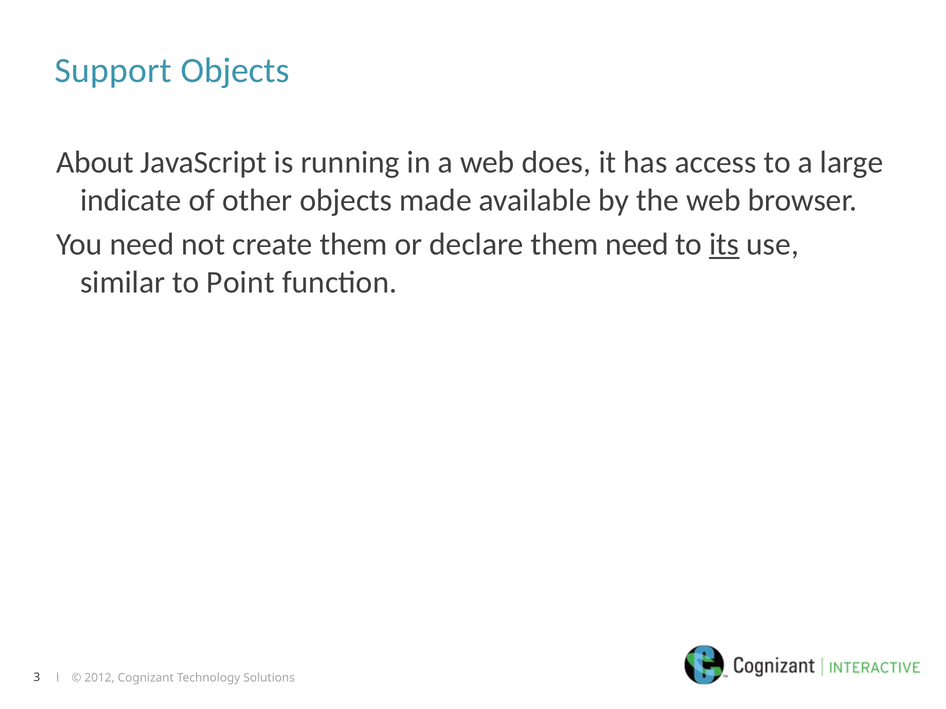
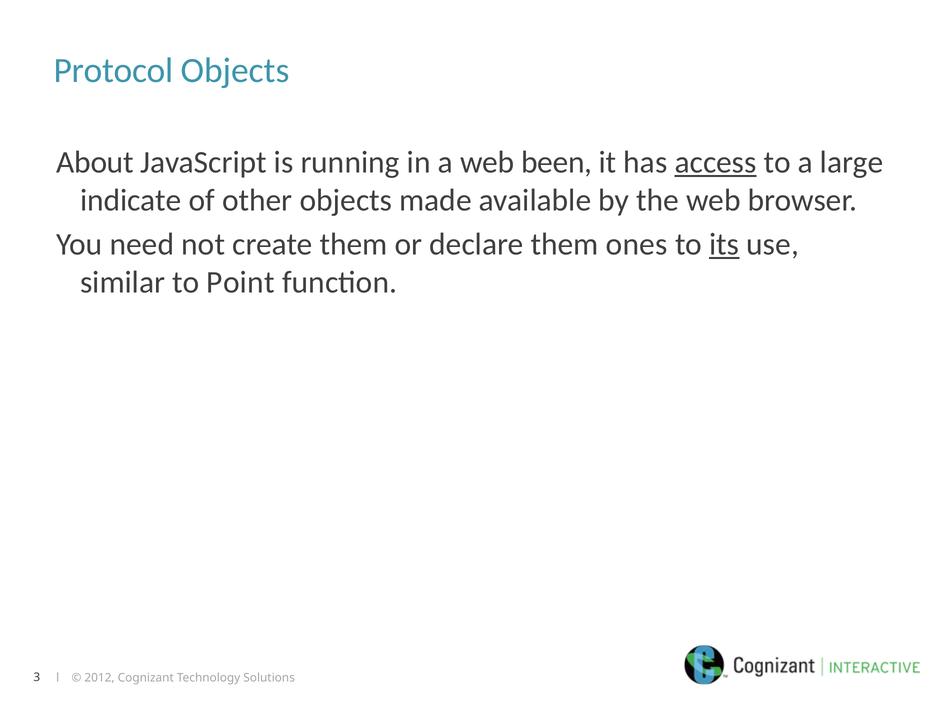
Support: Support -> Protocol
does: does -> been
access underline: none -> present
them need: need -> ones
